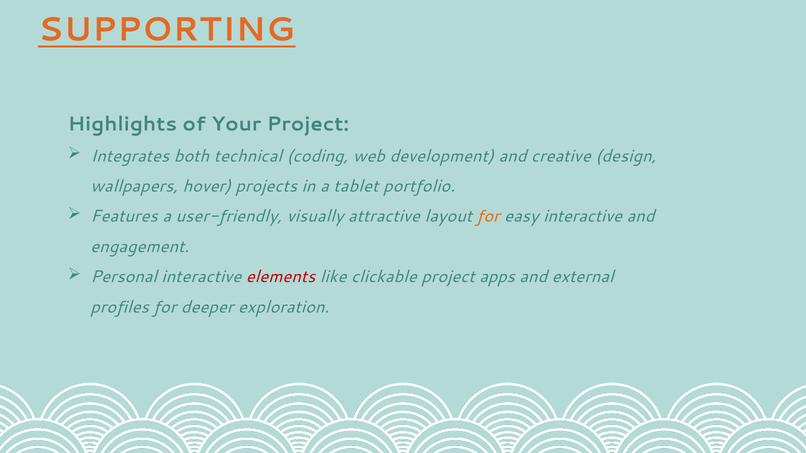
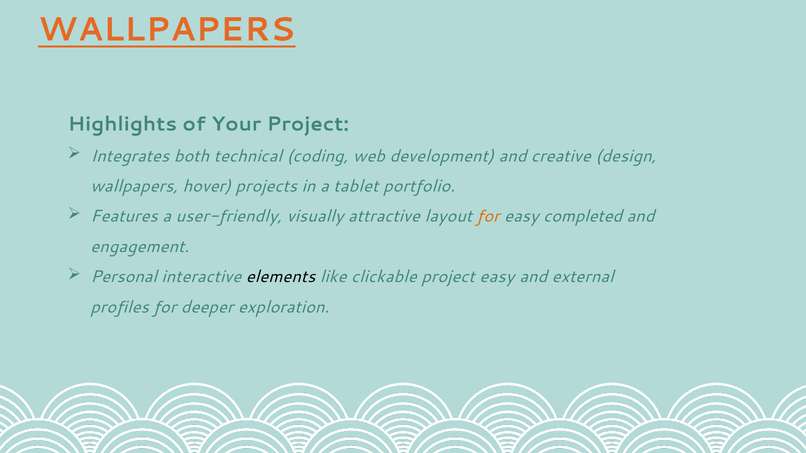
SUPPORTING at (167, 30): SUPPORTING -> WALLPAPERS
easy interactive: interactive -> completed
elements colour: red -> black
project apps: apps -> easy
